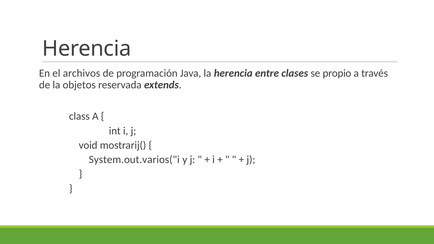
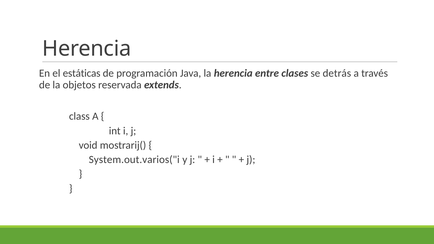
archivos: archivos -> estáticas
propio: propio -> detrás
